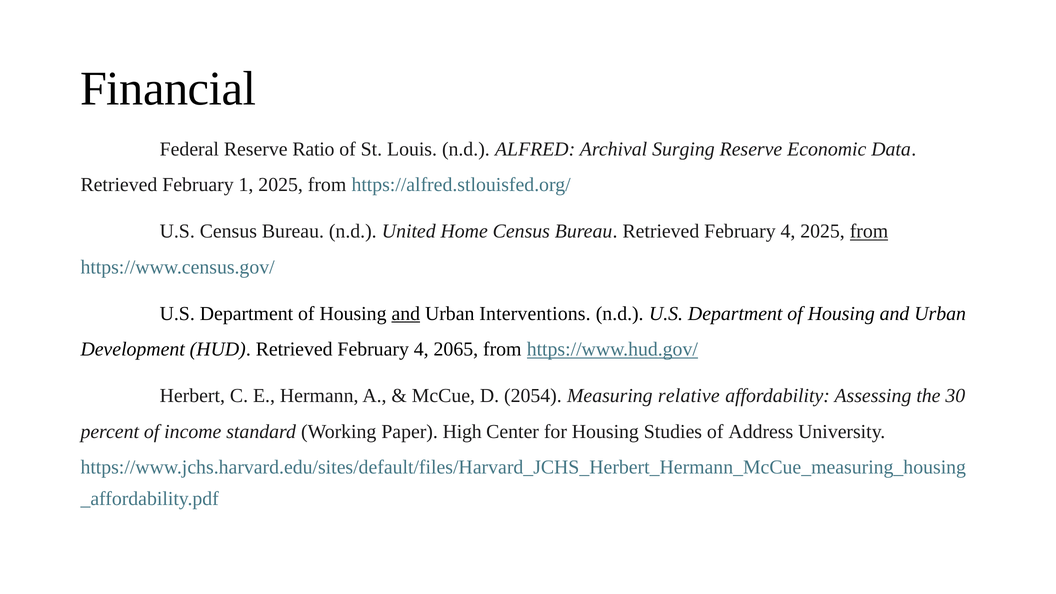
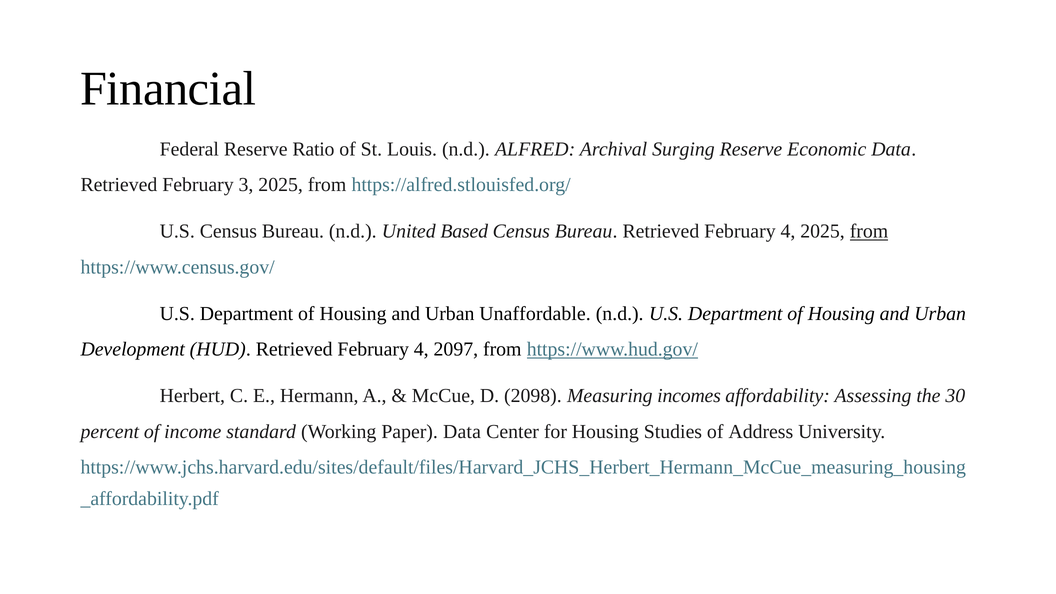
1: 1 -> 3
Home: Home -> Based
and at (406, 314) underline: present -> none
Interventions: Interventions -> Unaffordable
2065: 2065 -> 2097
2054: 2054 -> 2098
relative: relative -> incomes
Paper High: High -> Data
